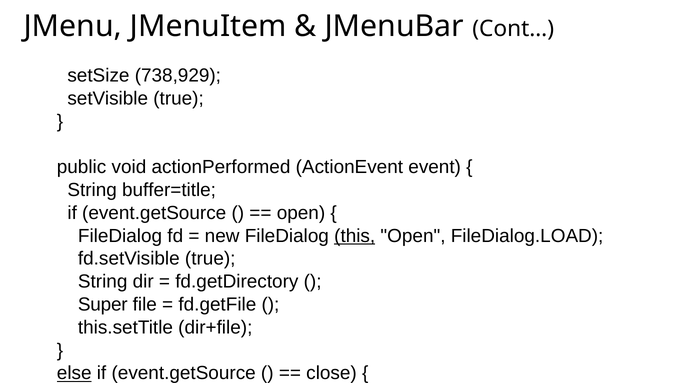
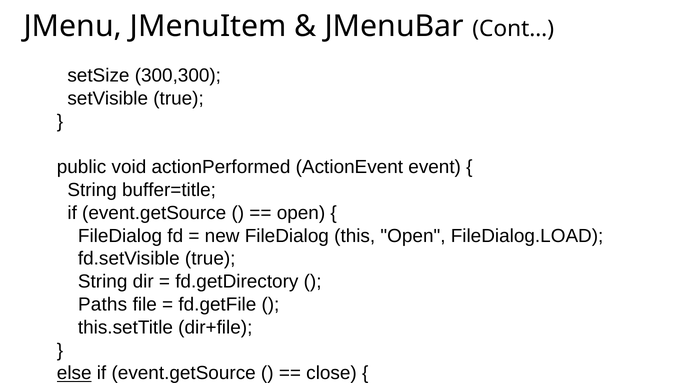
738,929: 738,929 -> 300,300
this underline: present -> none
Super: Super -> Paths
